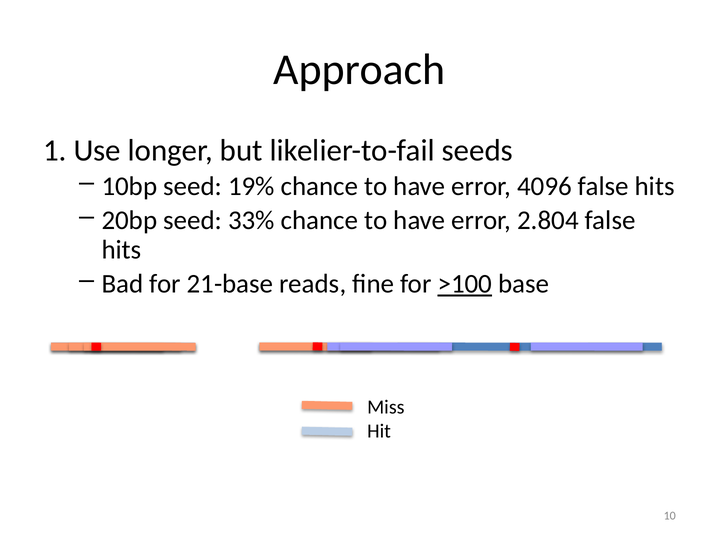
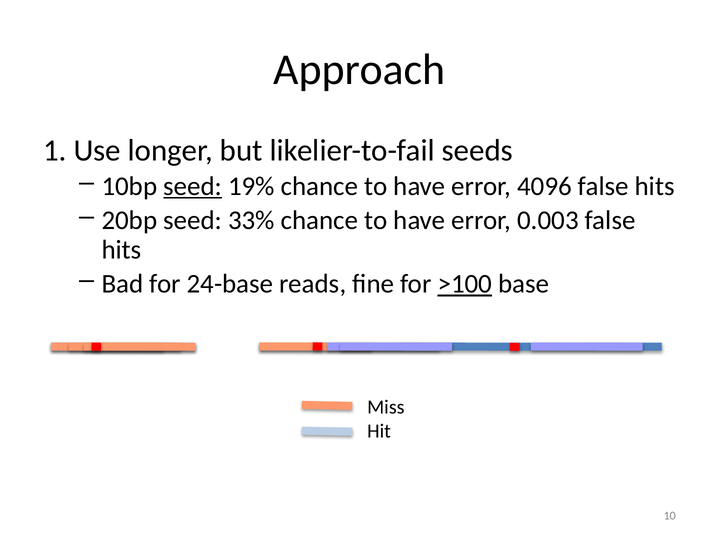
seed at (193, 186) underline: none -> present
2.804: 2.804 -> 0.003
21-base: 21-base -> 24-base
